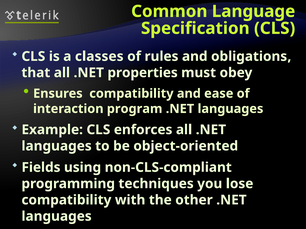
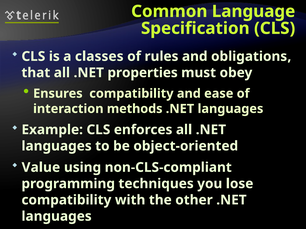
program: program -> methods
Fields: Fields -> Value
